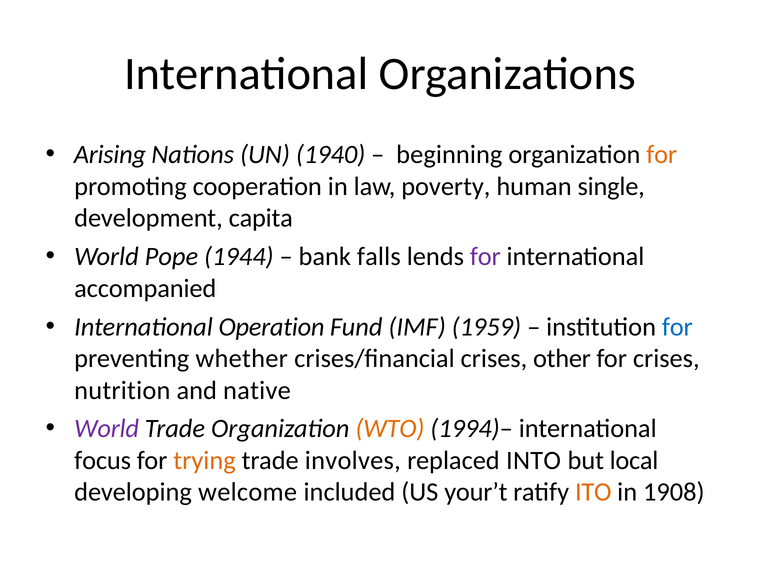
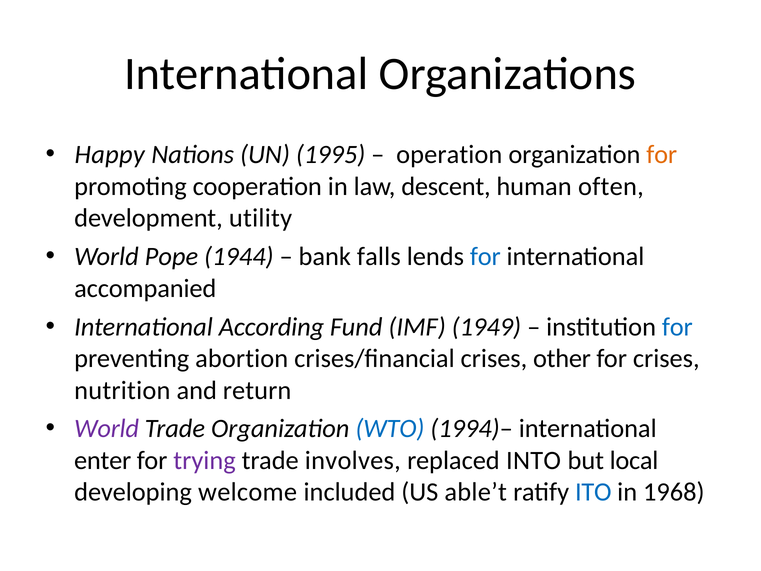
Arising: Arising -> Happy
1940: 1940 -> 1995
beginning: beginning -> operation
poverty: poverty -> descent
single: single -> often
capita: capita -> utility
for at (485, 257) colour: purple -> blue
Operation: Operation -> According
1959: 1959 -> 1949
whether: whether -> abortion
native: native -> return
WTO colour: orange -> blue
focus: focus -> enter
trying colour: orange -> purple
your’t: your’t -> able’t
ITO colour: orange -> blue
1908: 1908 -> 1968
